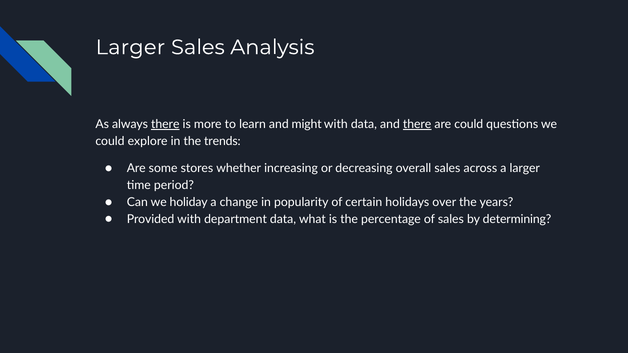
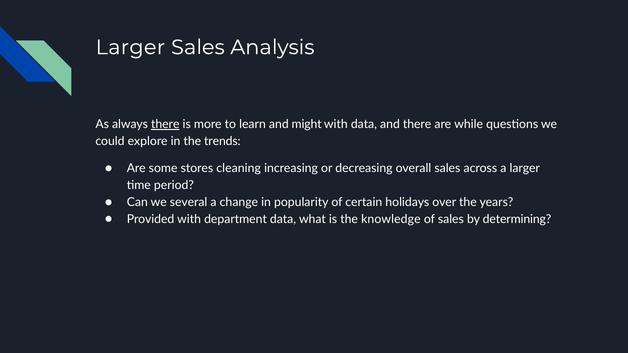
there at (417, 124) underline: present -> none
are could: could -> while
whether: whether -> cleaning
holiday: holiday -> several
percentage: percentage -> knowledge
